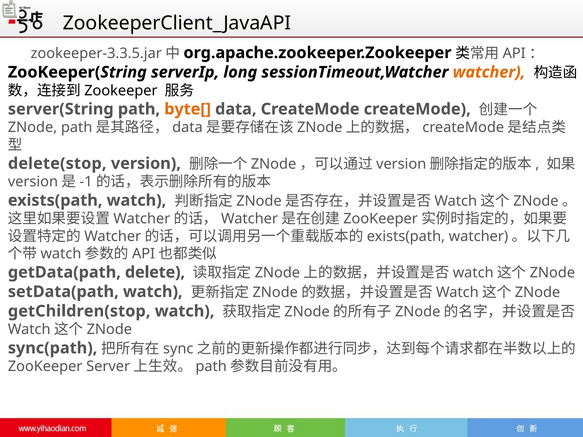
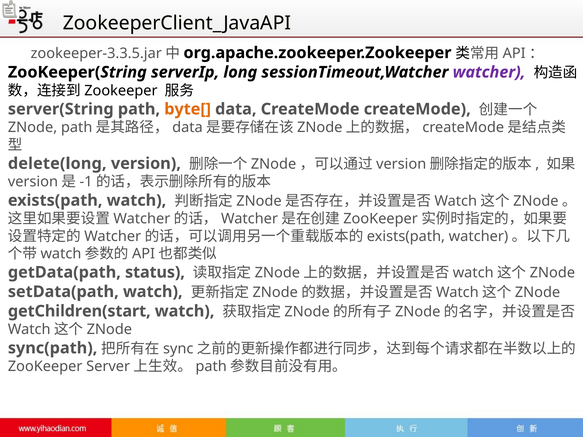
watcher colour: orange -> purple
delete(stop: delete(stop -> delete(long
delete: delete -> status
getChildren(stop: getChildren(stop -> getChildren(start
